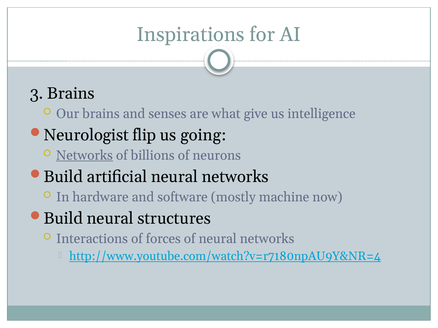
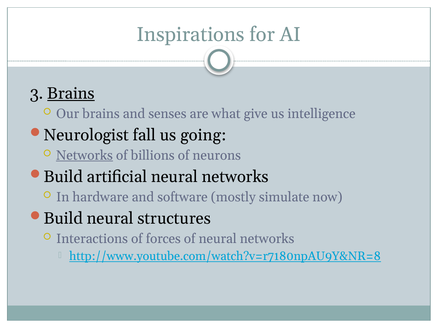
Brains at (71, 93) underline: none -> present
flip: flip -> fall
machine: machine -> simulate
http://www.youtube.com/watch?v=r7180npAU9Y&NR=4: http://www.youtube.com/watch?v=r7180npAU9Y&NR=4 -> http://www.youtube.com/watch?v=r7180npAU9Y&NR=8
